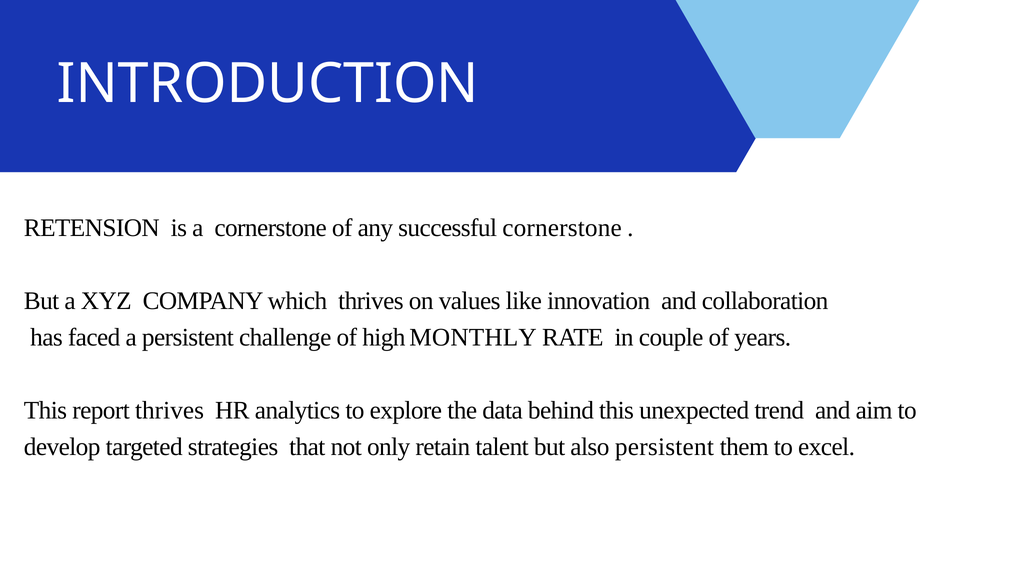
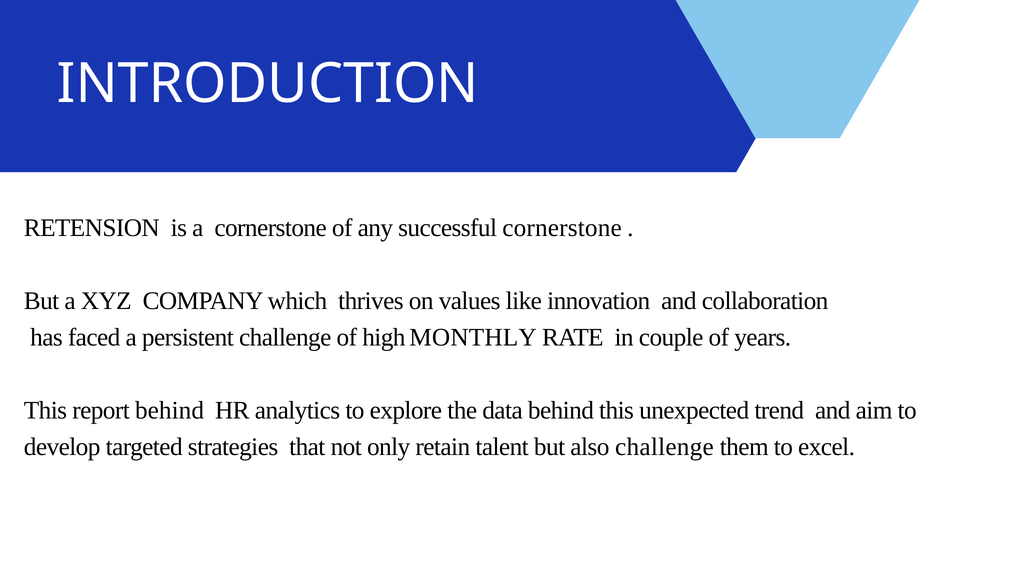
report thrives: thrives -> behind
also persistent: persistent -> challenge
